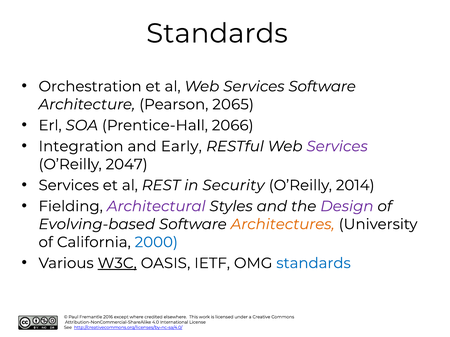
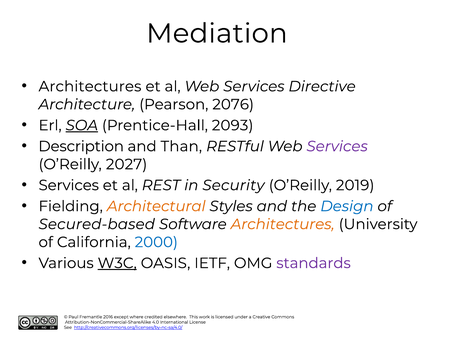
Standards at (217, 34): Standards -> Mediation
Orchestration at (90, 87): Orchestration -> Architectures
Services Software: Software -> Directive
2065: 2065 -> 2076
SOA underline: none -> present
2066: 2066 -> 2093
Integration: Integration -> Description
Early: Early -> Than
2047: 2047 -> 2027
2014: 2014 -> 2019
Architectural colour: purple -> orange
Design colour: purple -> blue
Evolving-based: Evolving-based -> Secured-based
standards at (314, 264) colour: blue -> purple
